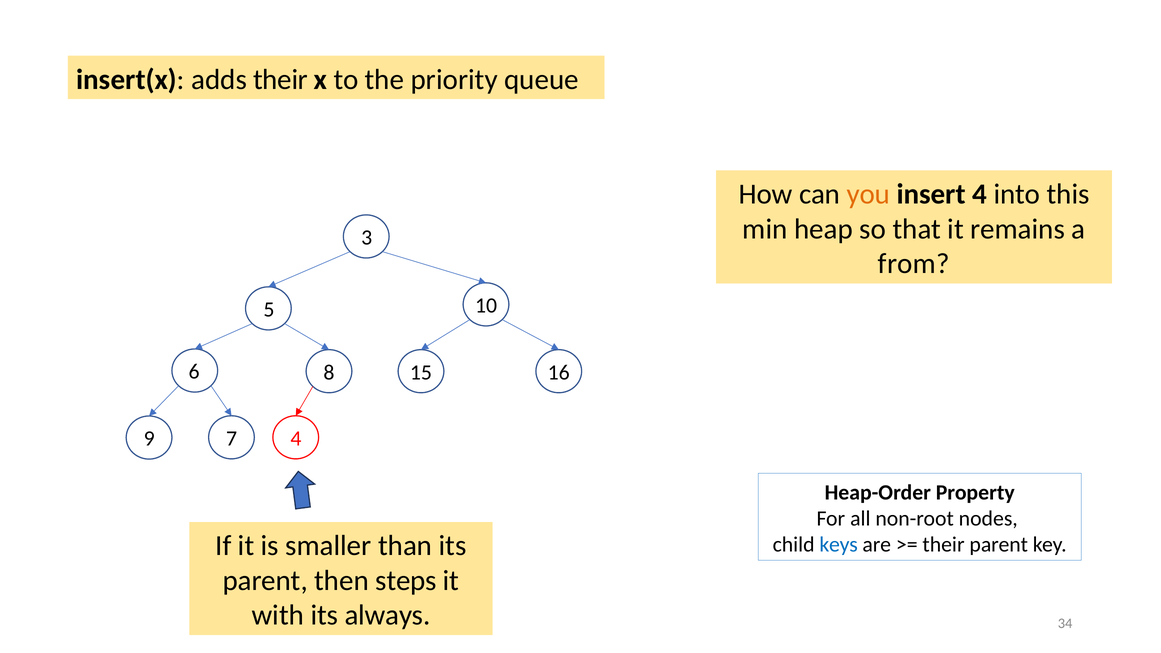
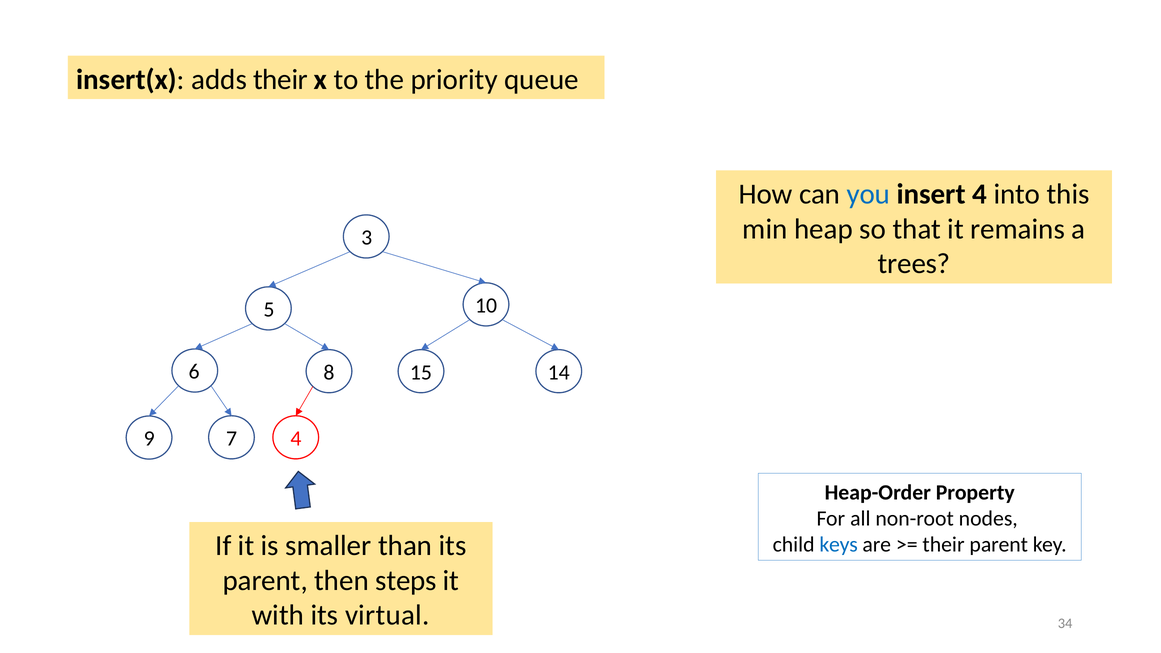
you colour: orange -> blue
from: from -> trees
16: 16 -> 14
always: always -> virtual
